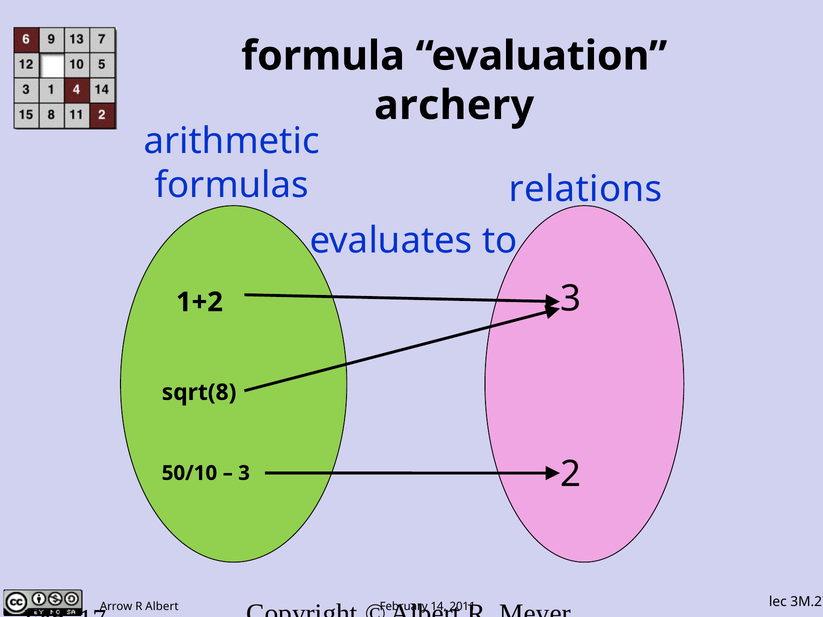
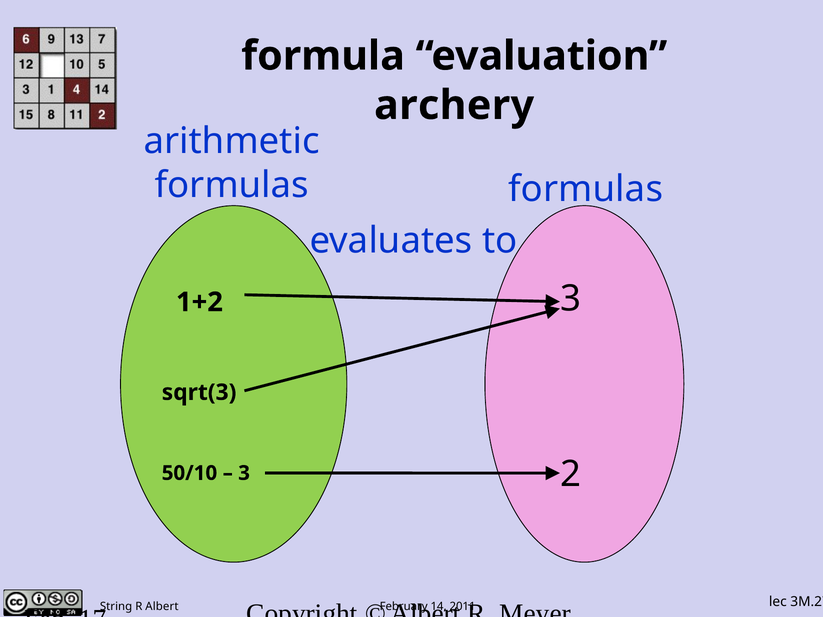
relations at (585, 189): relations -> formulas
sqrt(8: sqrt(8 -> sqrt(3
Arrow: Arrow -> String
